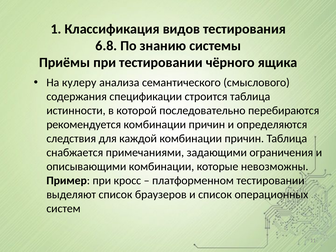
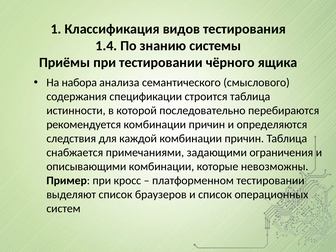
6.8: 6.8 -> 1.4
кулеру: кулеру -> набора
